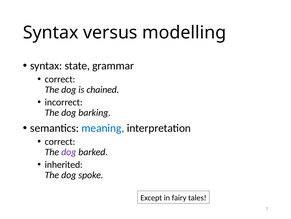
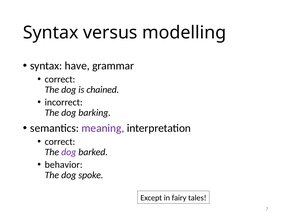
state: state -> have
meaning colour: blue -> purple
inherited: inherited -> behavior
